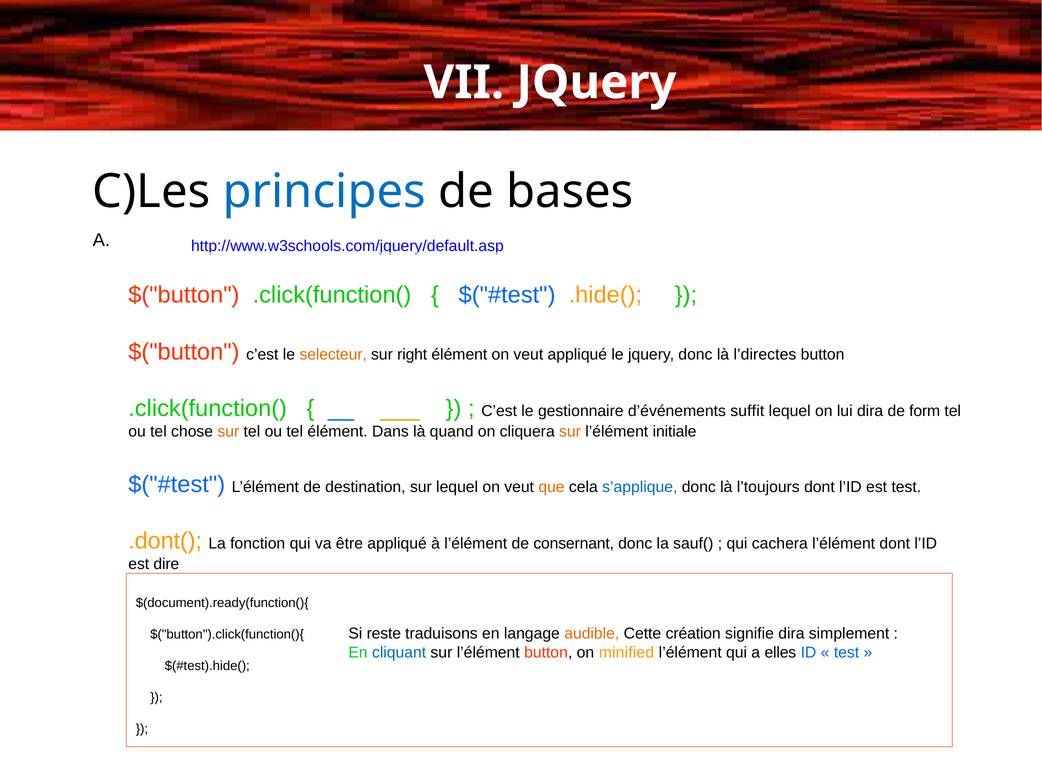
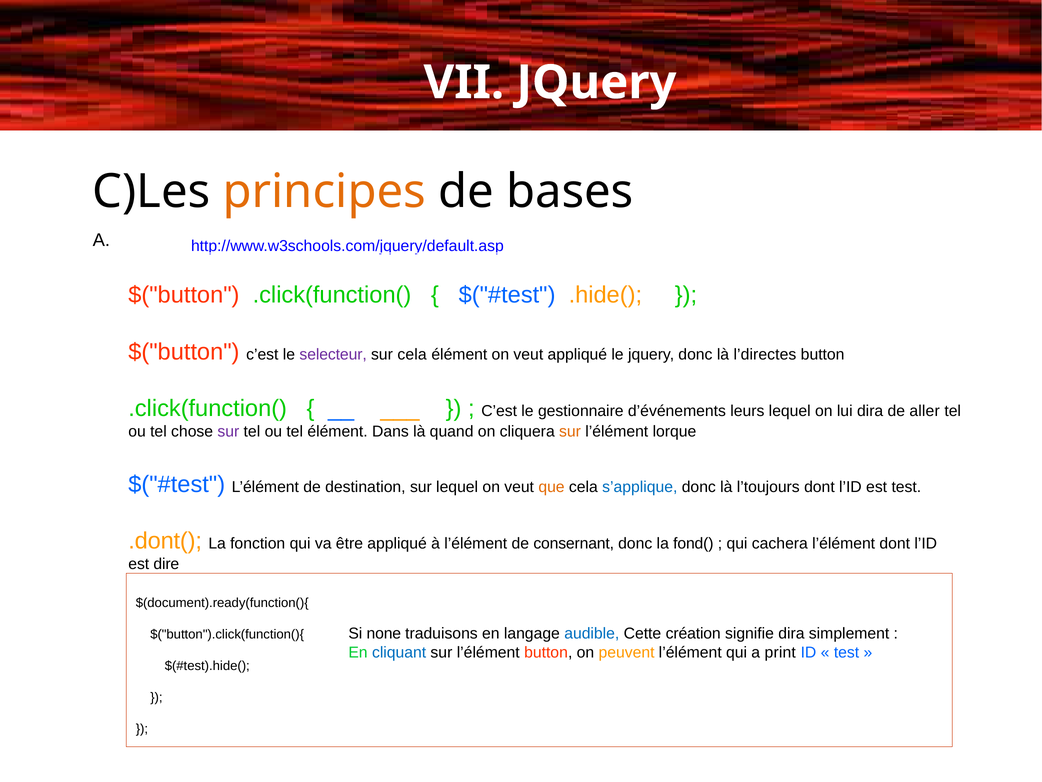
principes colour: blue -> orange
selecteur colour: orange -> purple
sur right: right -> cela
suffit: suffit -> leurs
form: form -> aller
sur at (228, 431) colour: orange -> purple
initiale: initiale -> lorque
sauf(: sauf( -> fond(
reste: reste -> none
audible colour: orange -> blue
minified: minified -> peuvent
elles: elles -> print
